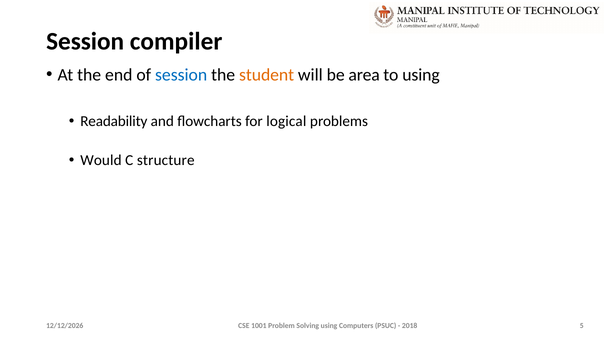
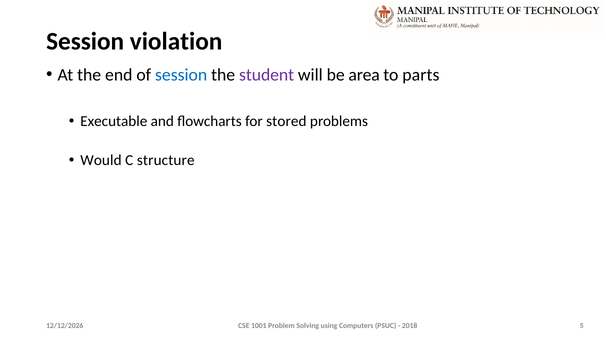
compiler: compiler -> violation
student colour: orange -> purple
to using: using -> parts
Readability: Readability -> Executable
logical: logical -> stored
